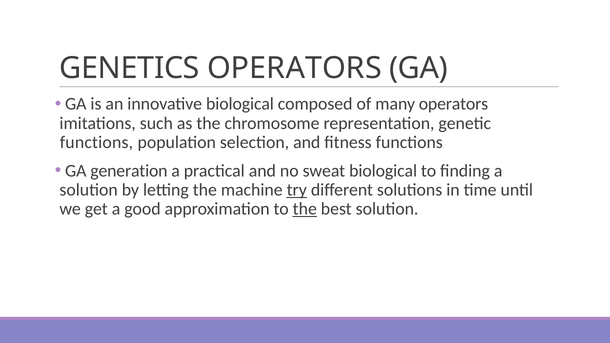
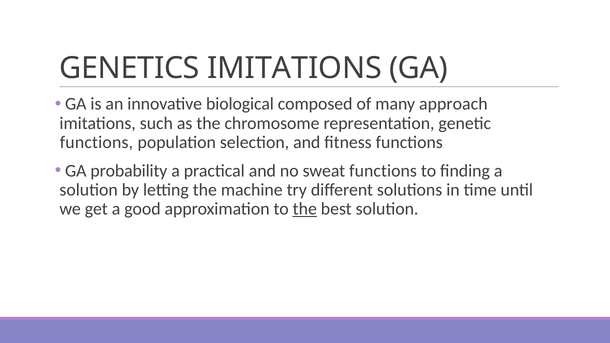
GENETICS OPERATORS: OPERATORS -> IMITATIONS
many operators: operators -> approach
generation: generation -> probability
sweat biological: biological -> functions
try underline: present -> none
